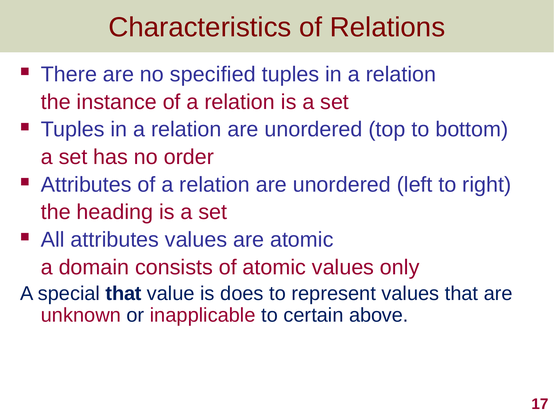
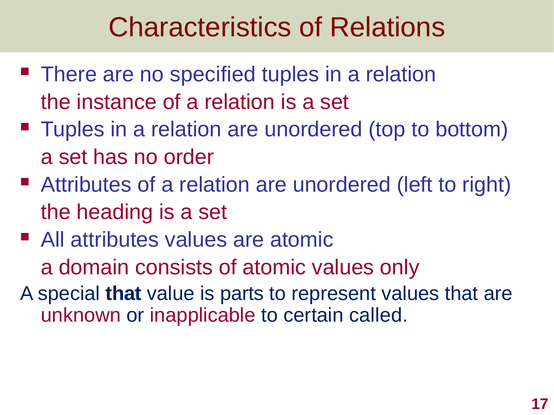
does: does -> parts
above: above -> called
